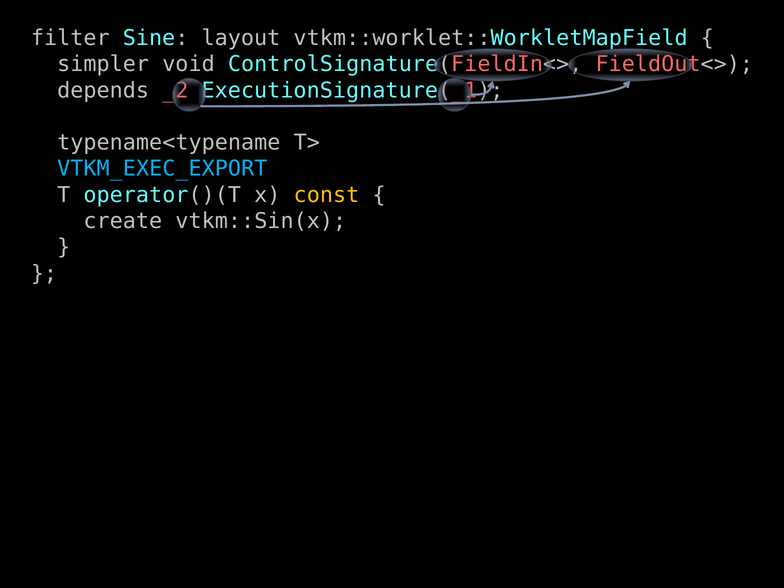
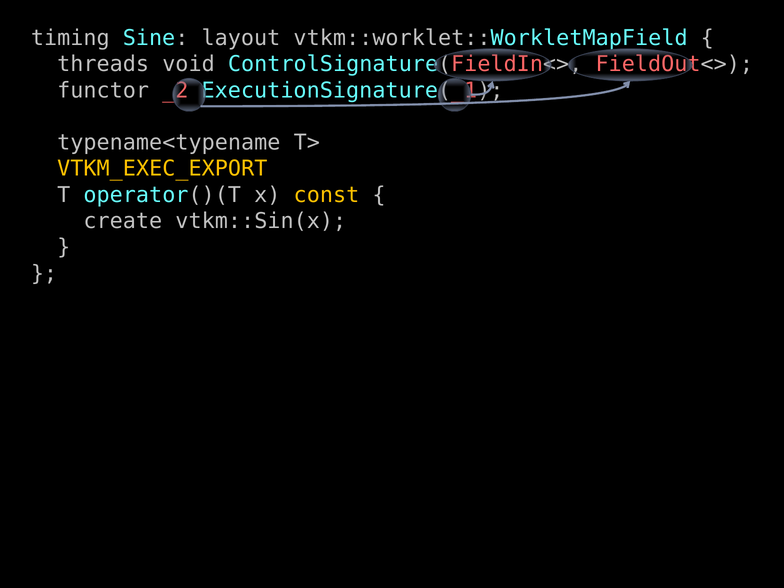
filter: filter -> timing
simpler: simpler -> threads
depends: depends -> functor
VTKM_EXEC_EXPORT colour: light blue -> yellow
